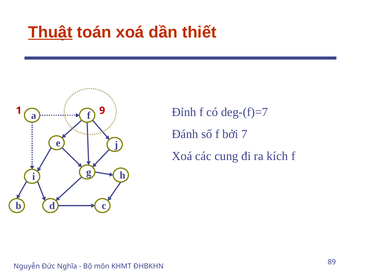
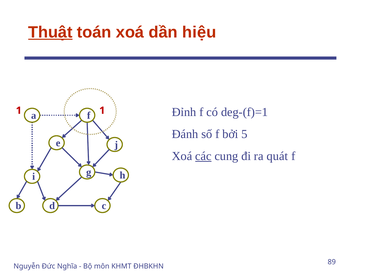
thiết: thiết -> hiệu
1 9: 9 -> 1
deg-(f)=7: deg-(f)=7 -> deg-(f)=1
7: 7 -> 5
các underline: none -> present
kích: kích -> quát
